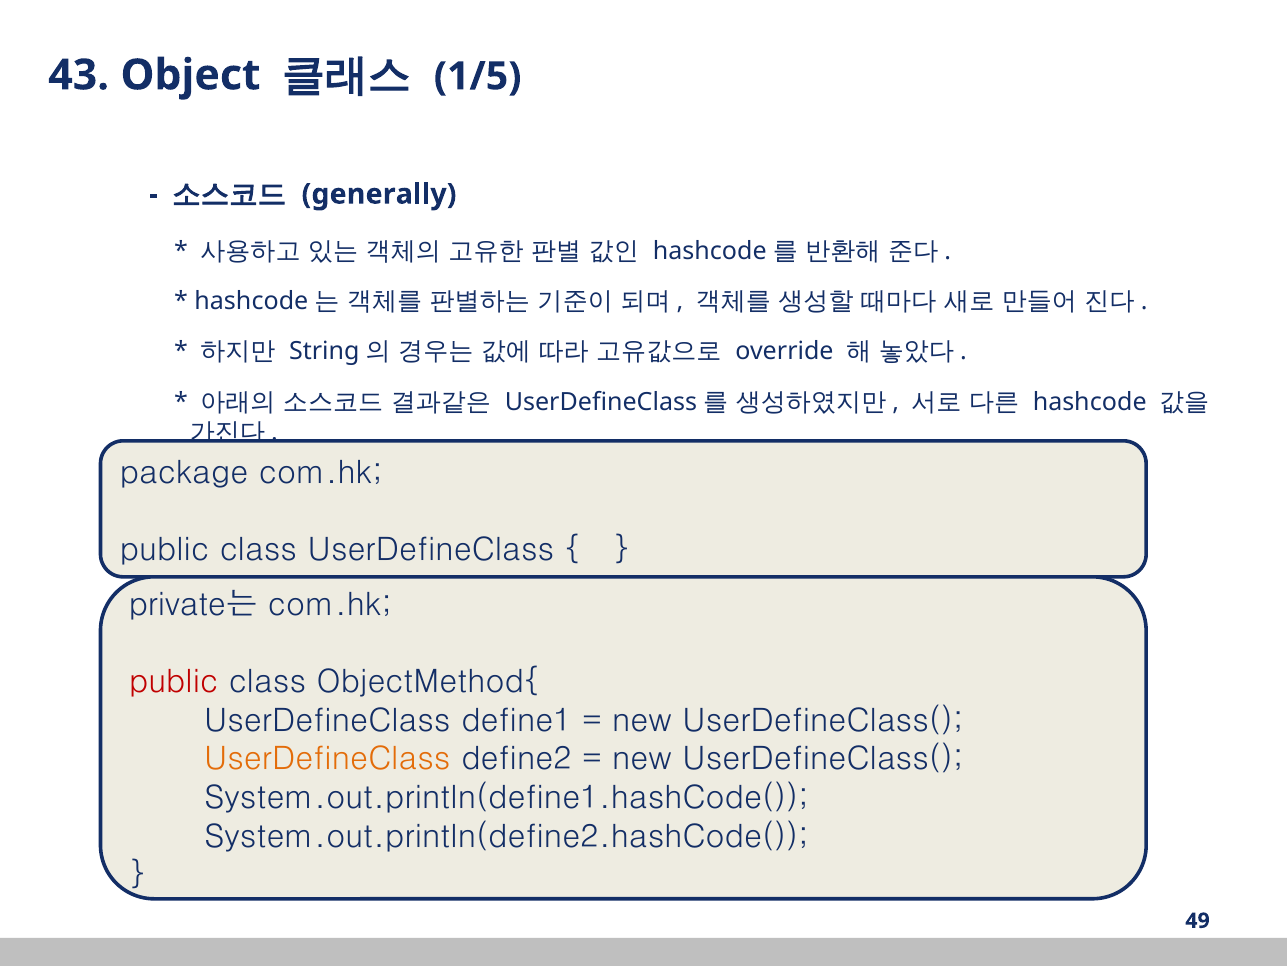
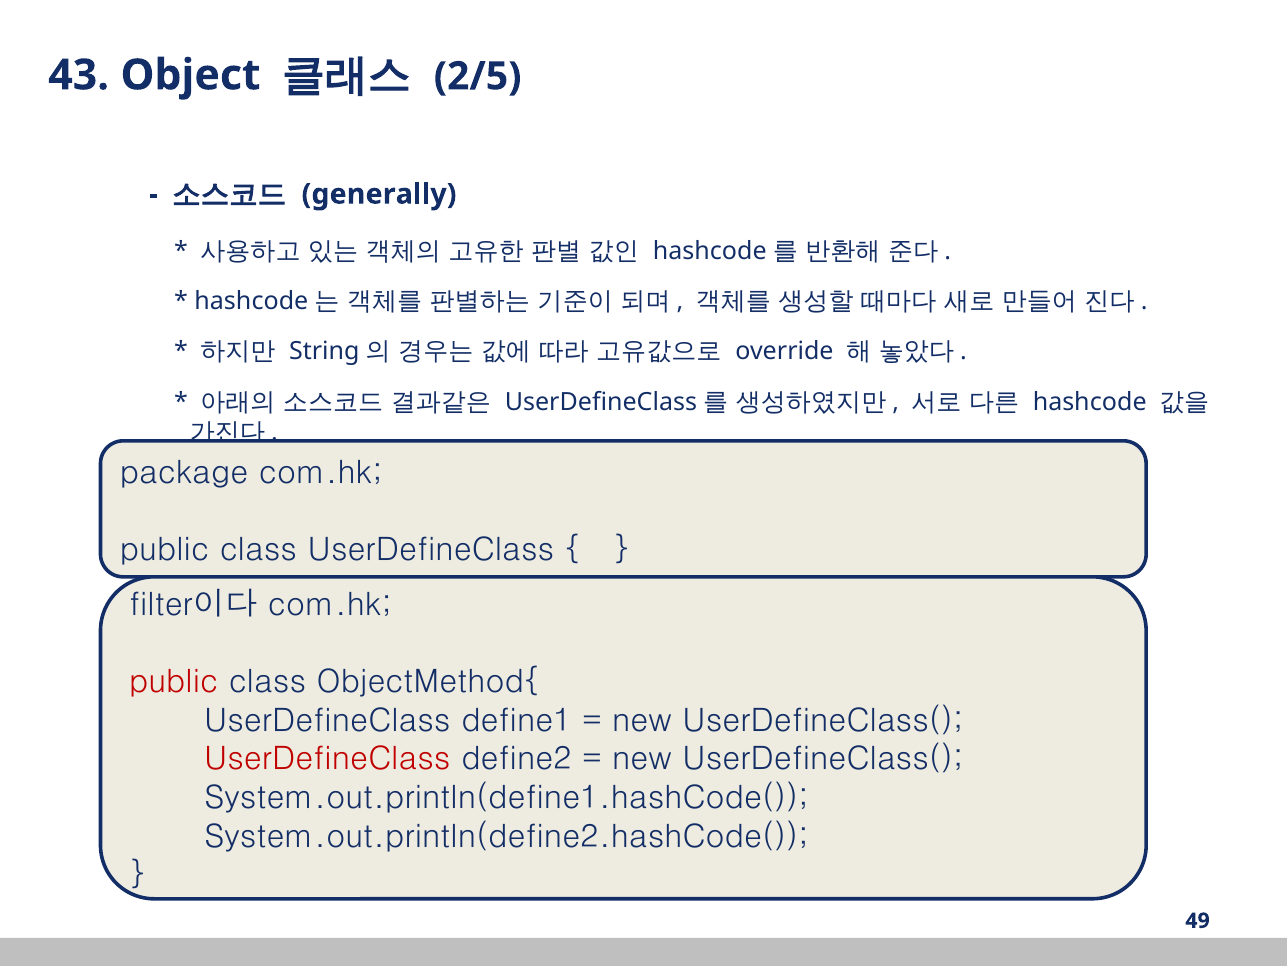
1/5: 1/5 -> 2/5
private는: private는 -> filter이다
UserDefineClass at (327, 759) colour: orange -> red
